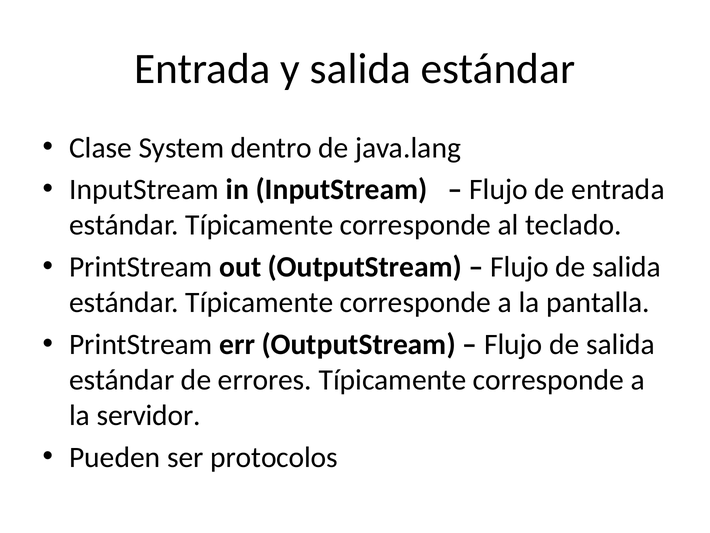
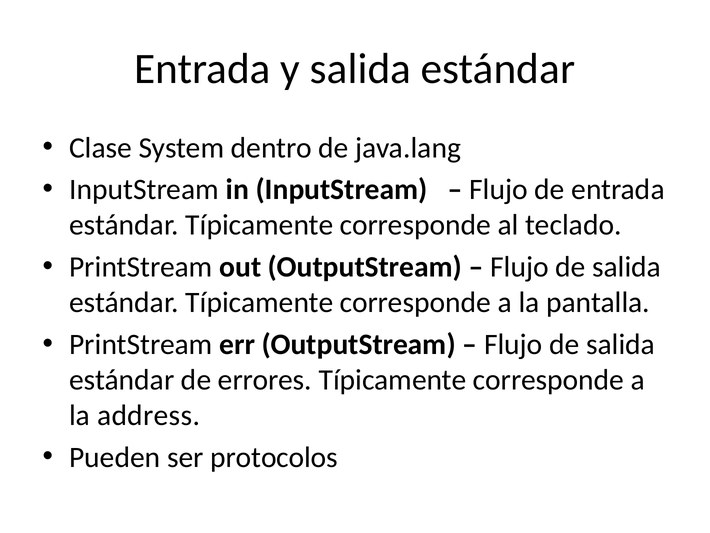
servidor: servidor -> address
